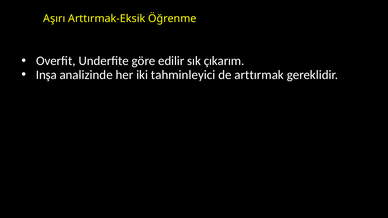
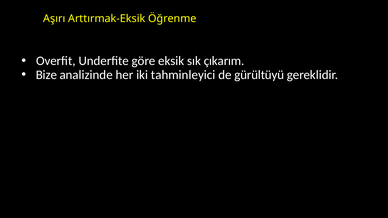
edilir: edilir -> eksik
Inşa: Inşa -> Bize
arttırmak: arttırmak -> gürültüyü
